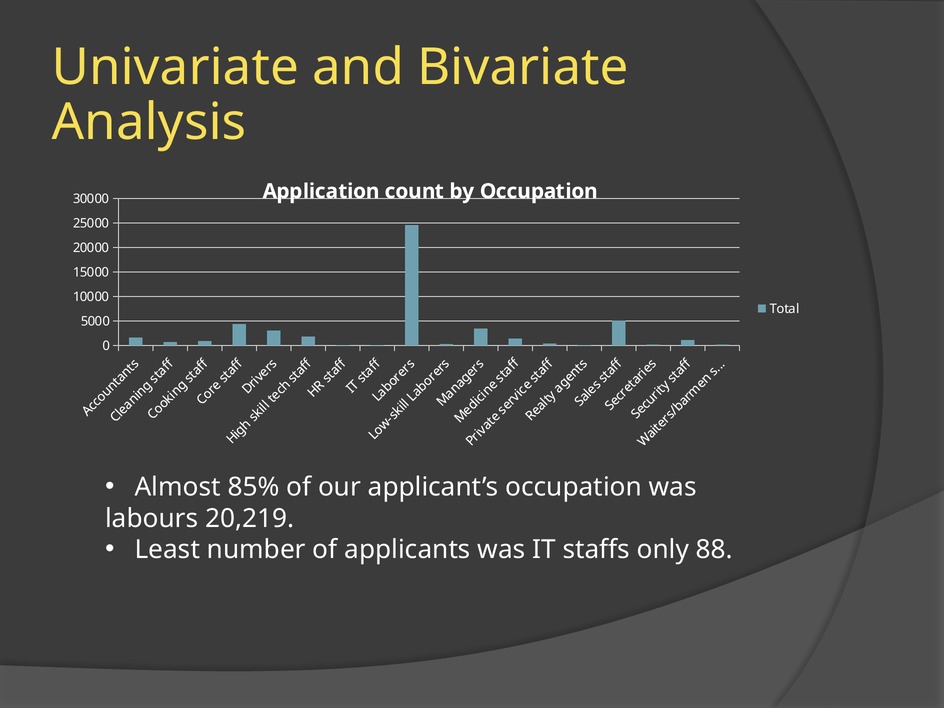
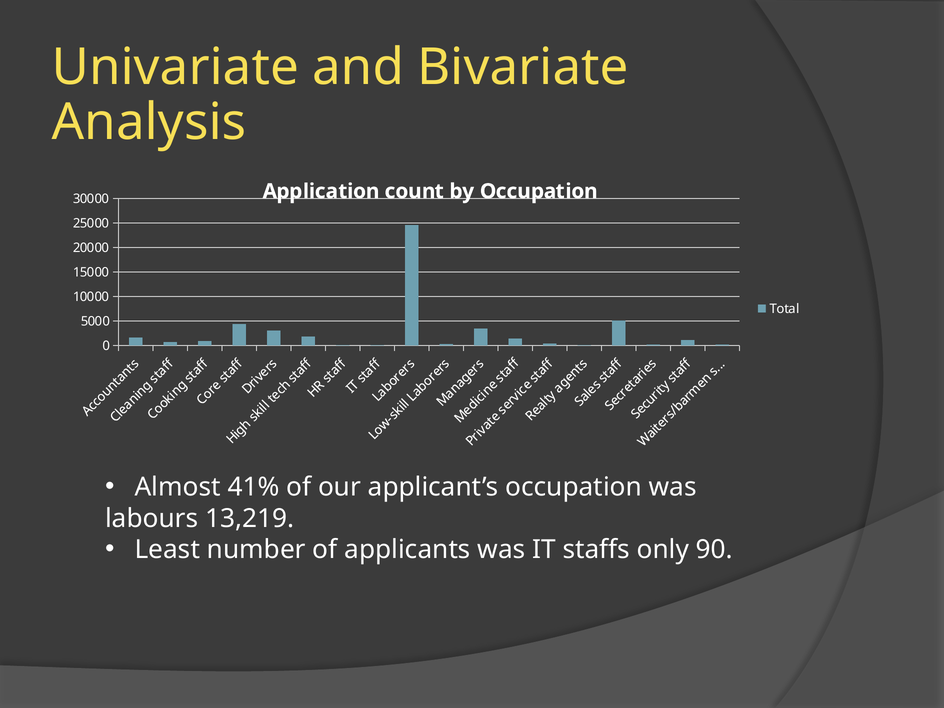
85%: 85% -> 41%
20,219: 20,219 -> 13,219
88: 88 -> 90
